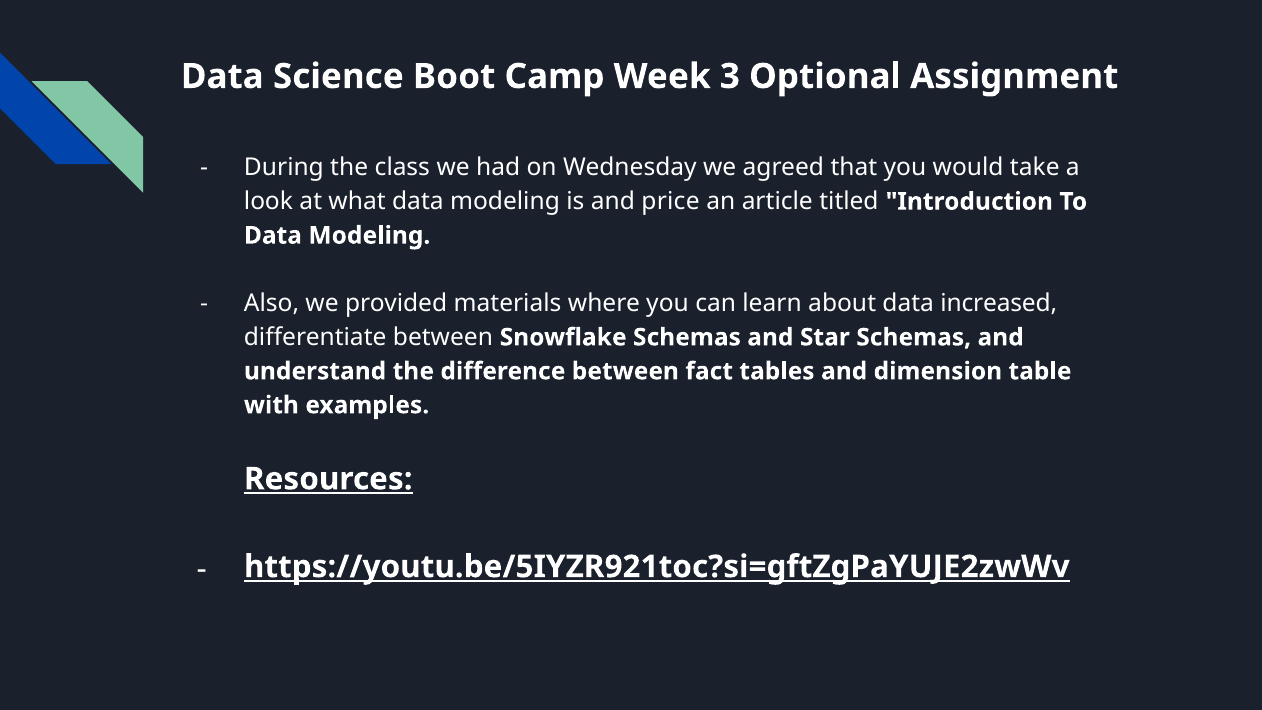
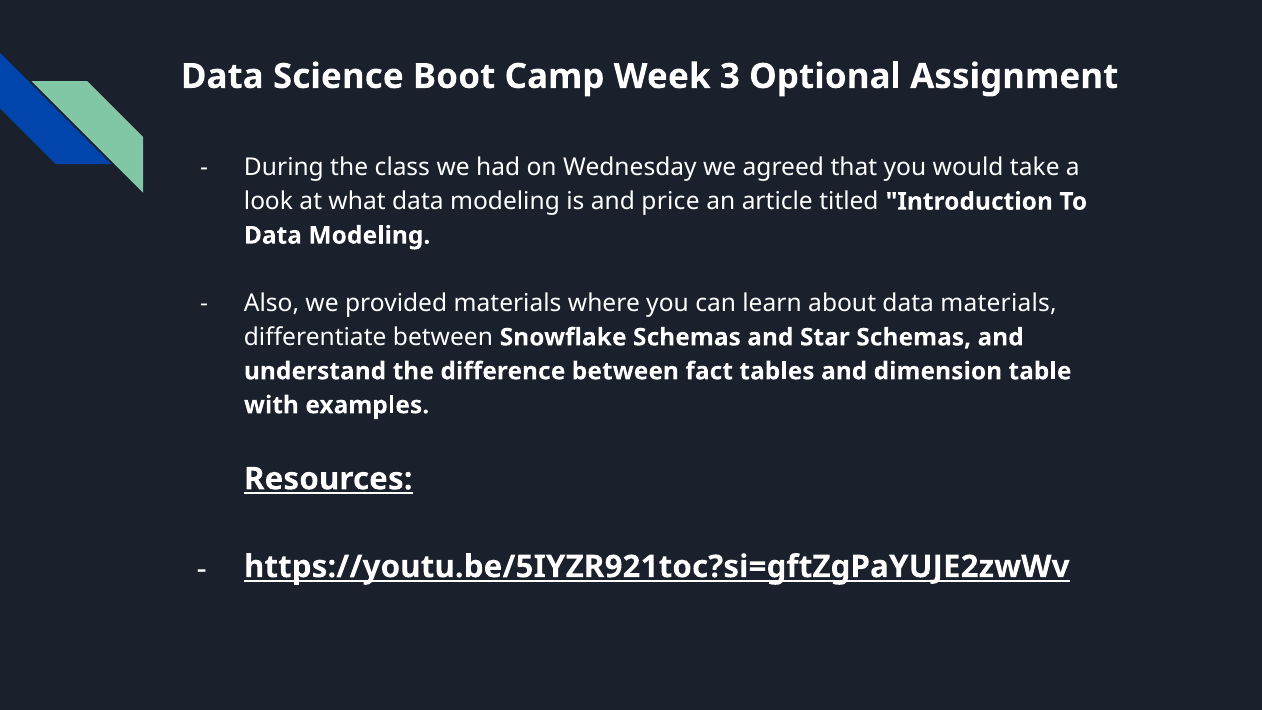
data increased: increased -> materials
